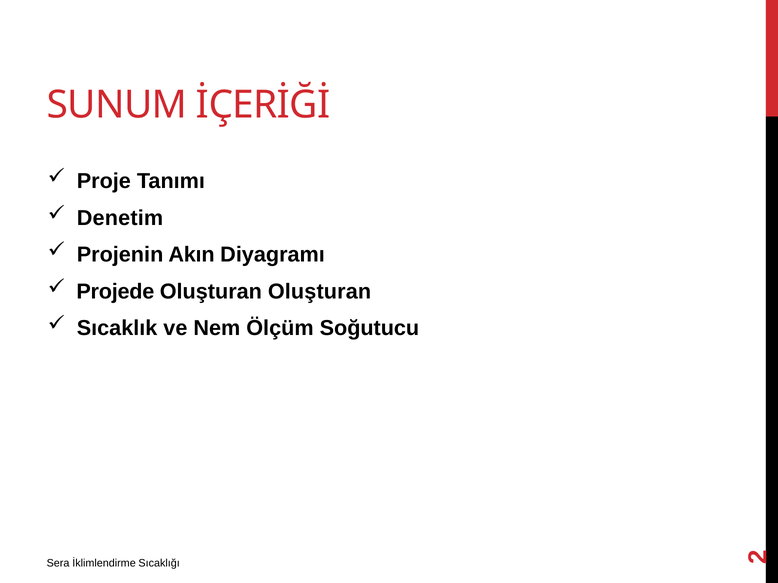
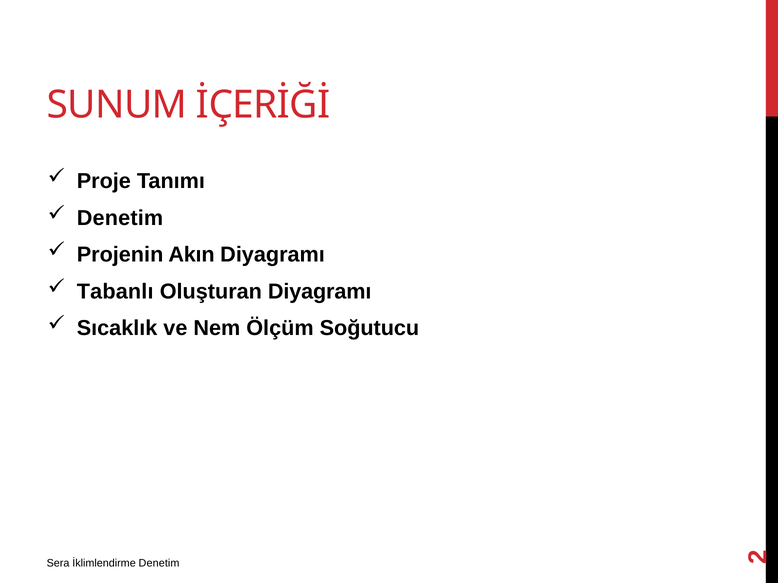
Projede: Projede -> Tabanlı
Oluşturan Oluşturan: Oluşturan -> Diyagramı
İklimlendirme Sıcaklığı: Sıcaklığı -> Denetim
